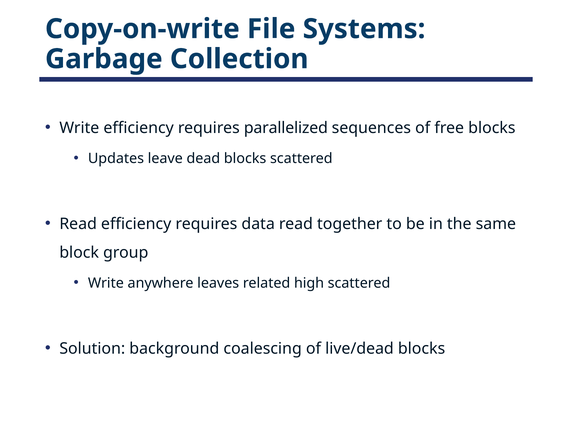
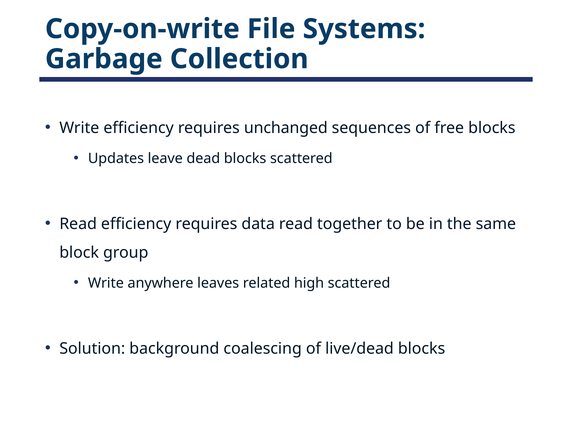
parallelized: parallelized -> unchanged
